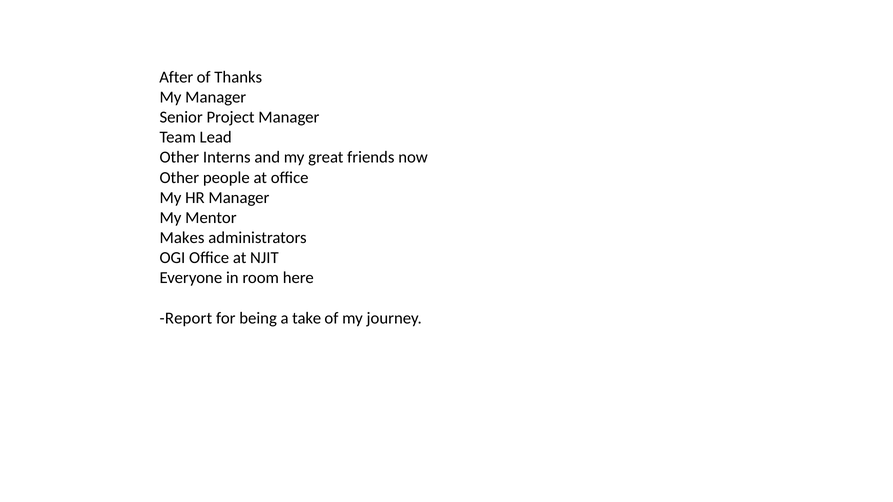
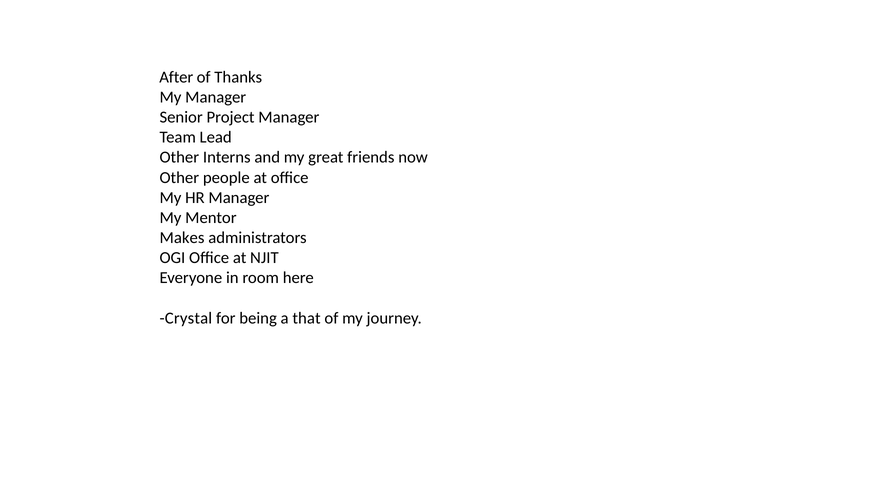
Report: Report -> Crystal
take: take -> that
